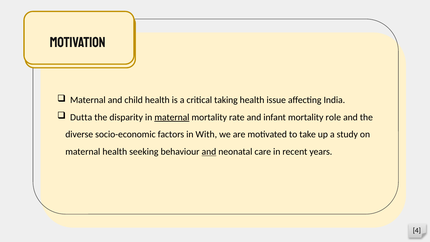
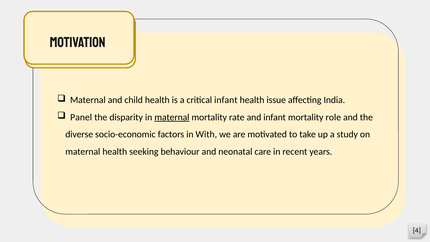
critical taking: taking -> infant
Dutta: Dutta -> Panel
and at (209, 152) underline: present -> none
